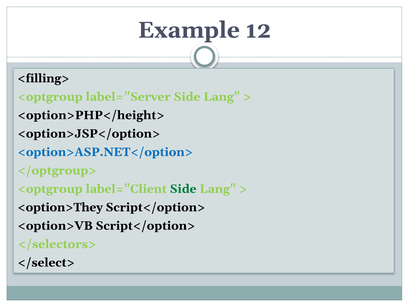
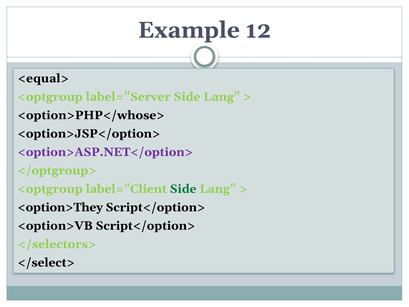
<filling>: <filling> -> <equal>
<option>PHP</height>: <option>PHP</height> -> <option>PHP</whose>
<option>ASP.NET</option> colour: blue -> purple
